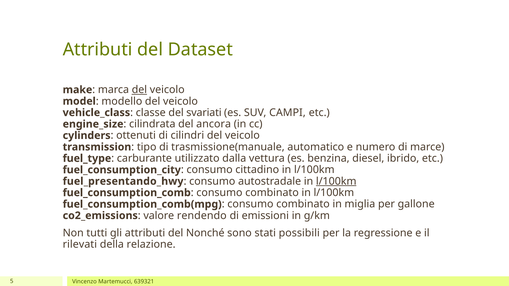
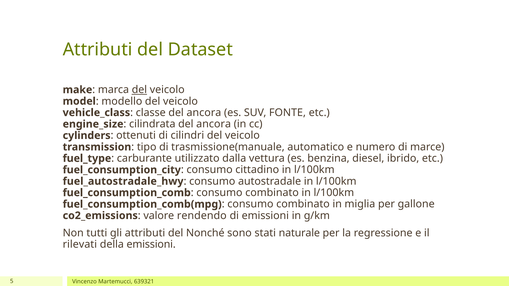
classe del svariati: svariati -> ancora
CAMPI: CAMPI -> FONTE
fuel_presentando_hwy: fuel_presentando_hwy -> fuel_autostradale_hwy
l/100km at (336, 181) underline: present -> none
possibili: possibili -> naturale
della relazione: relazione -> emissioni
